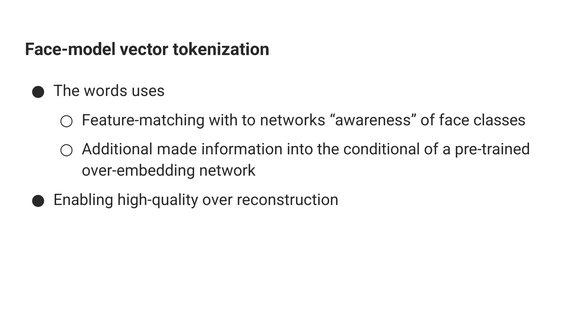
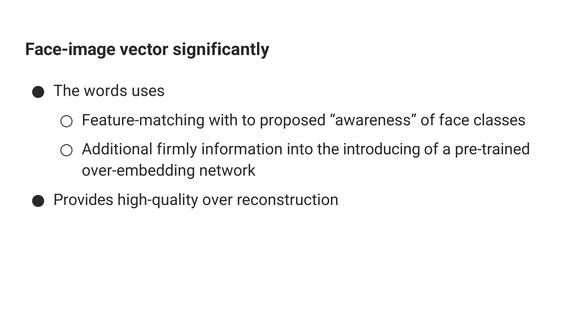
Face-model: Face-model -> Face-image
tokenization: tokenization -> significantly
networks: networks -> proposed
made: made -> firmly
conditional: conditional -> introducing
Enabling: Enabling -> Provides
